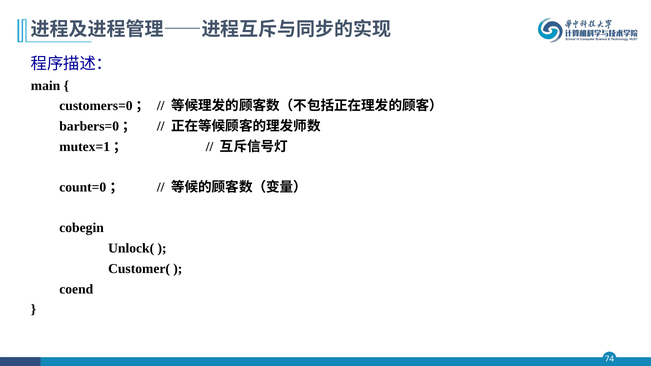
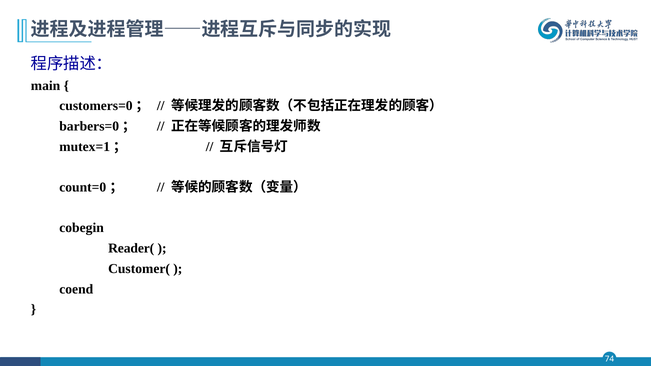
Unlock(: Unlock( -> Reader(
